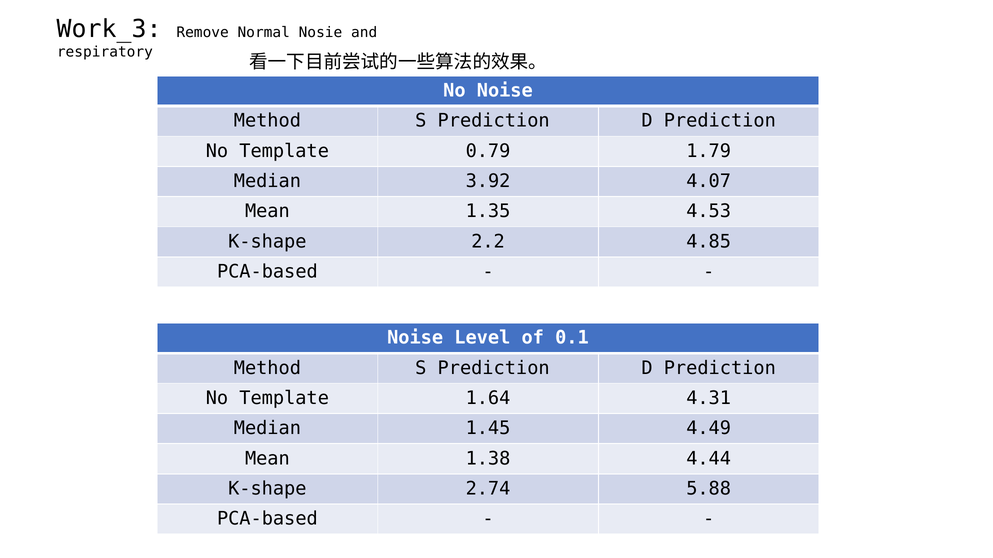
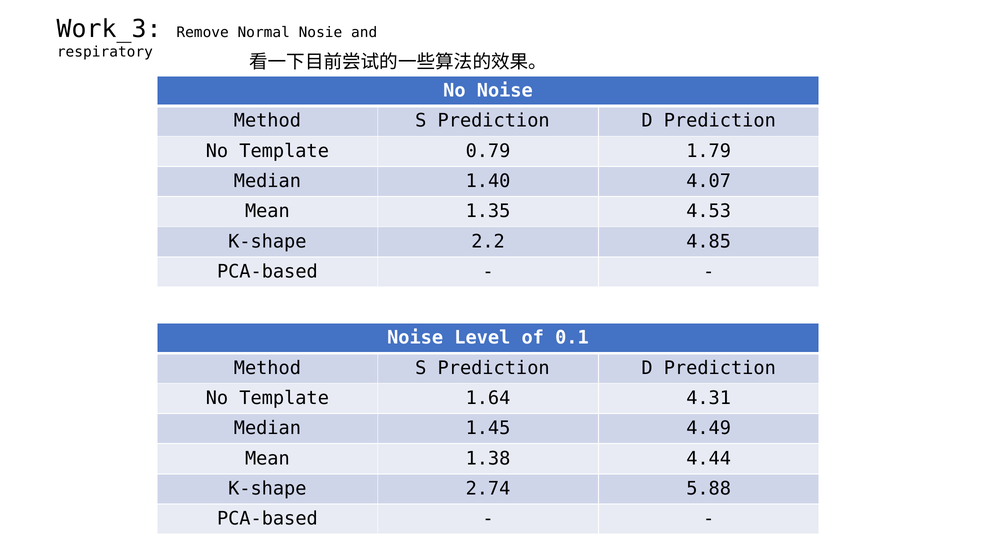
3.92: 3.92 -> 1.40
